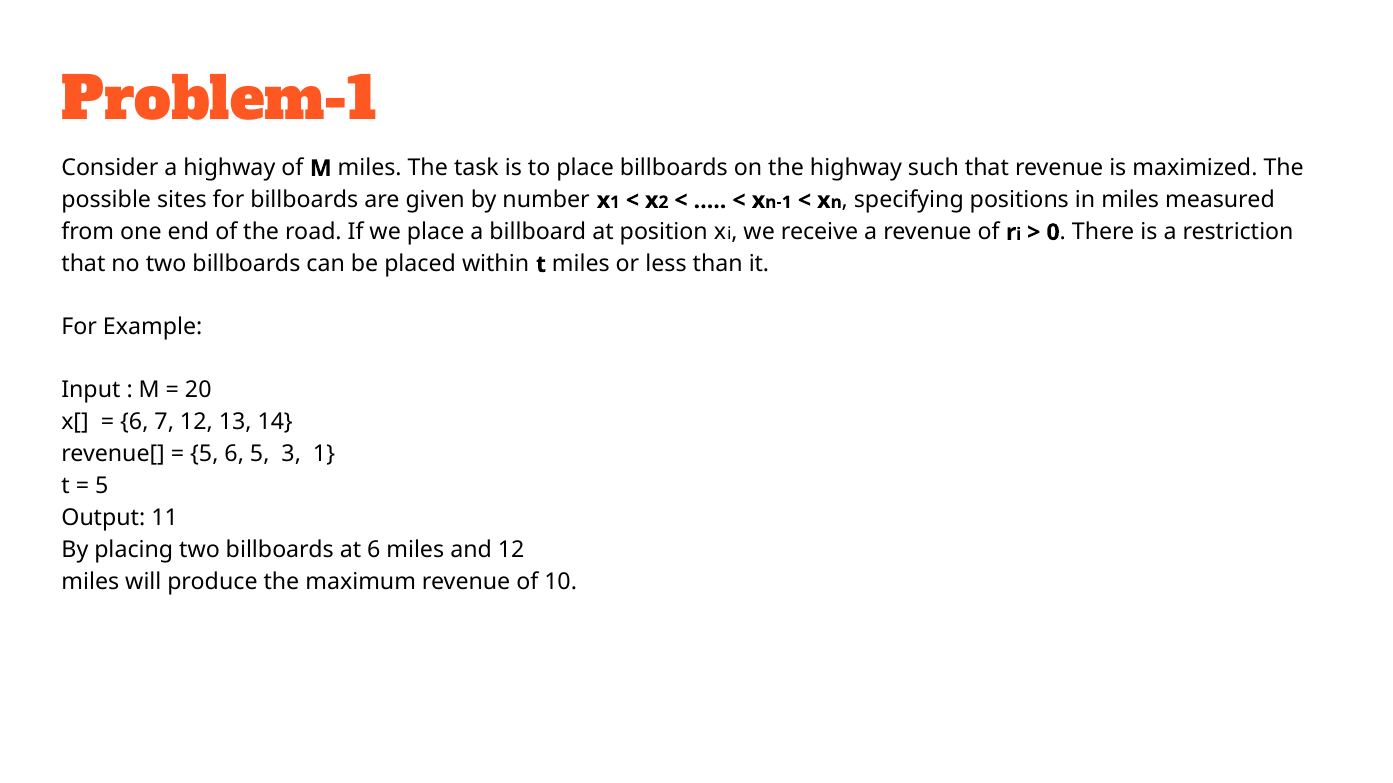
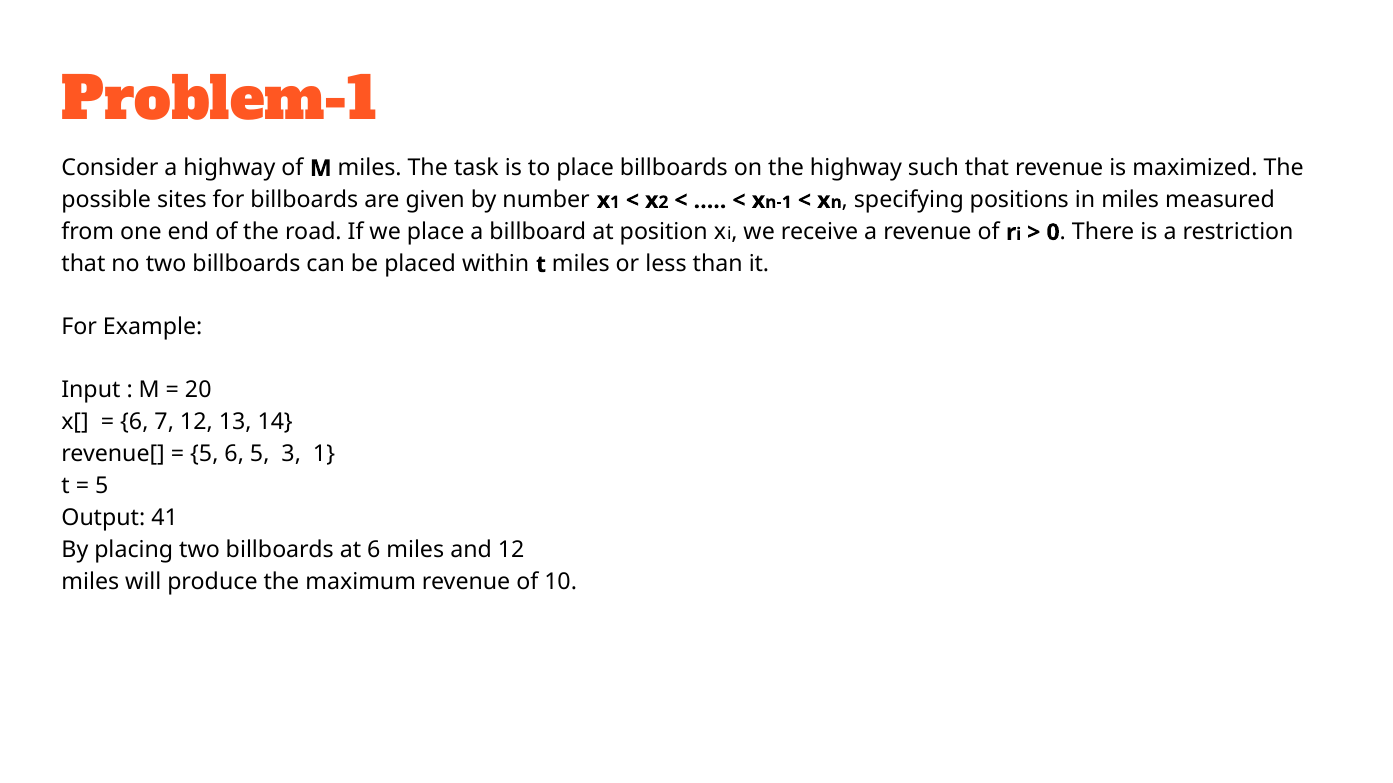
11: 11 -> 41
